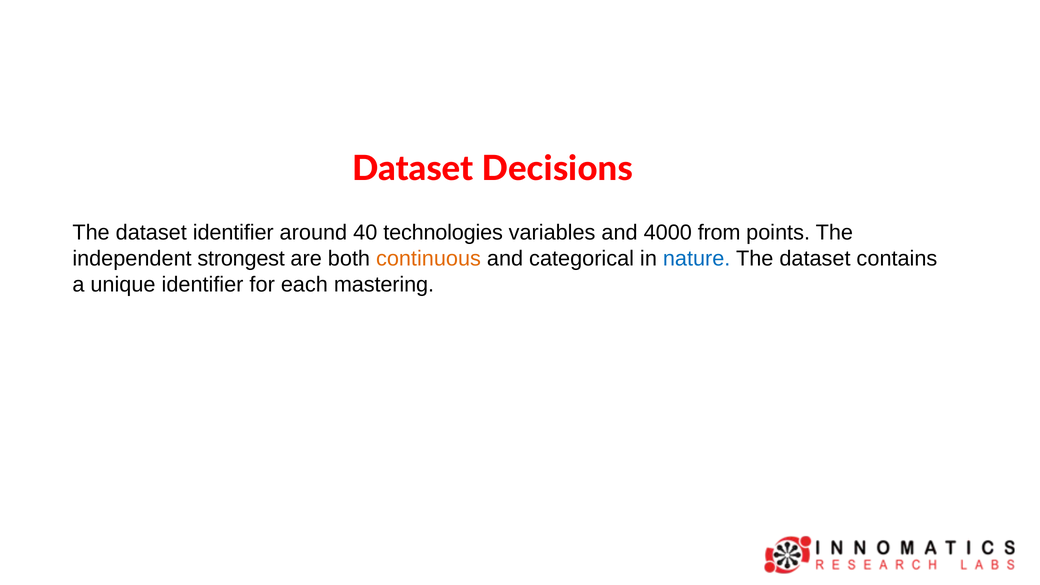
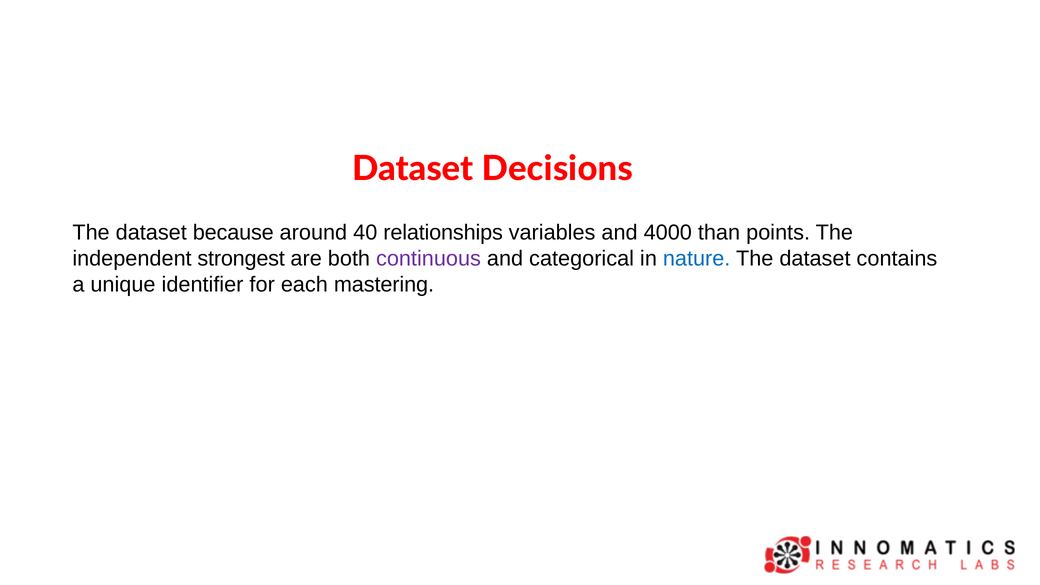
dataset identifier: identifier -> because
technologies: technologies -> relationships
from: from -> than
continuous colour: orange -> purple
